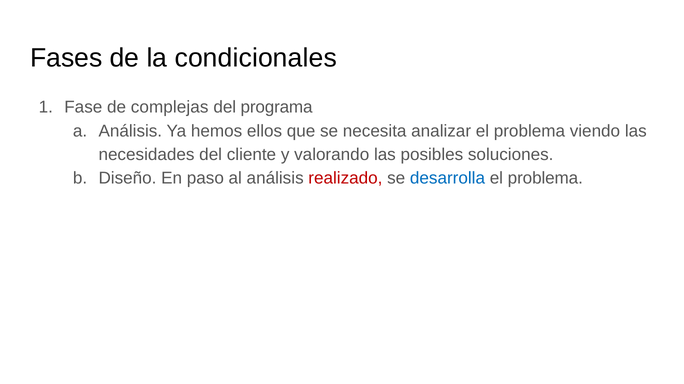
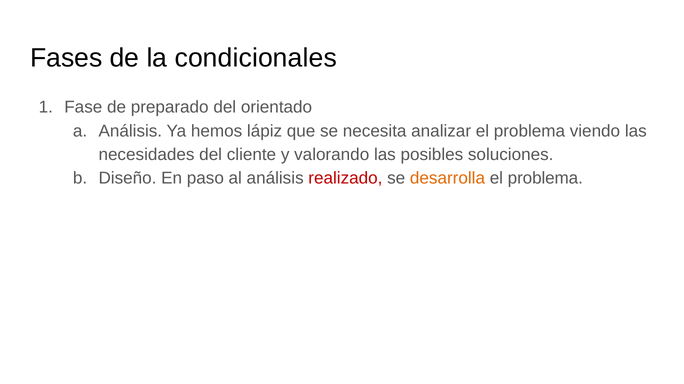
complejas: complejas -> preparado
programa: programa -> orientado
ellos: ellos -> lápiz
desarrolla colour: blue -> orange
